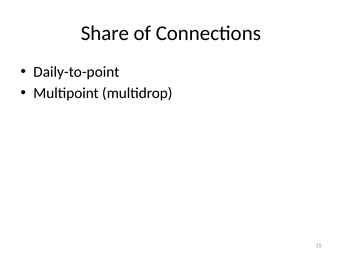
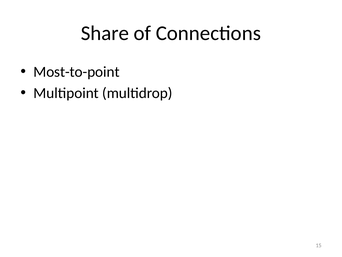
Daily-to-point: Daily-to-point -> Most-to-point
